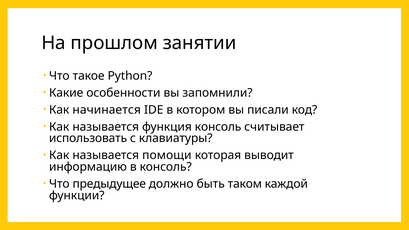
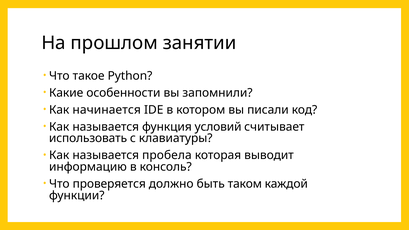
функция консоль: консоль -> условий
помощи: помощи -> пробела
предыдущее: предыдущее -> проверяется
